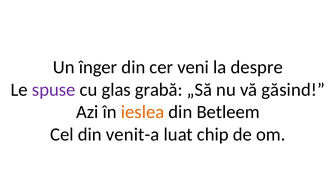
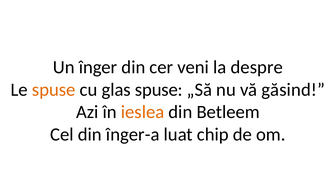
spuse at (54, 90) colour: purple -> orange
glas grabă: grabă -> spuse
venit-a: venit-a -> înger-a
